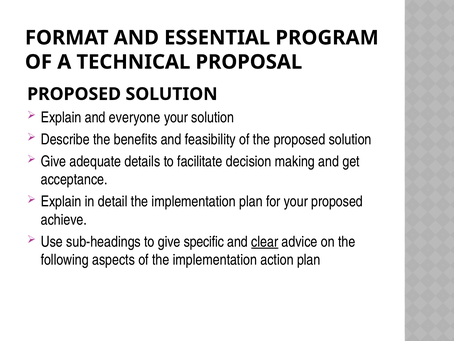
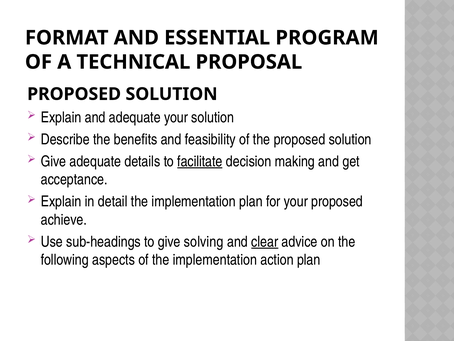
and everyone: everyone -> adequate
facilitate underline: none -> present
specific: specific -> solving
